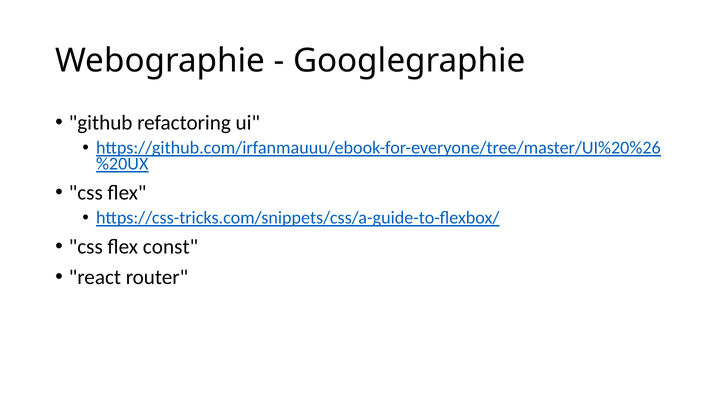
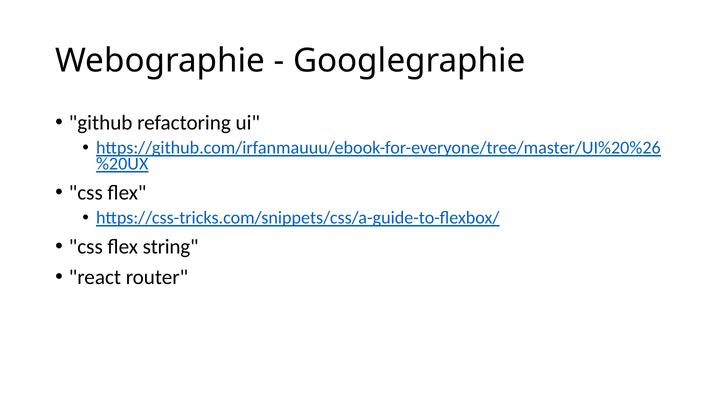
const: const -> string
